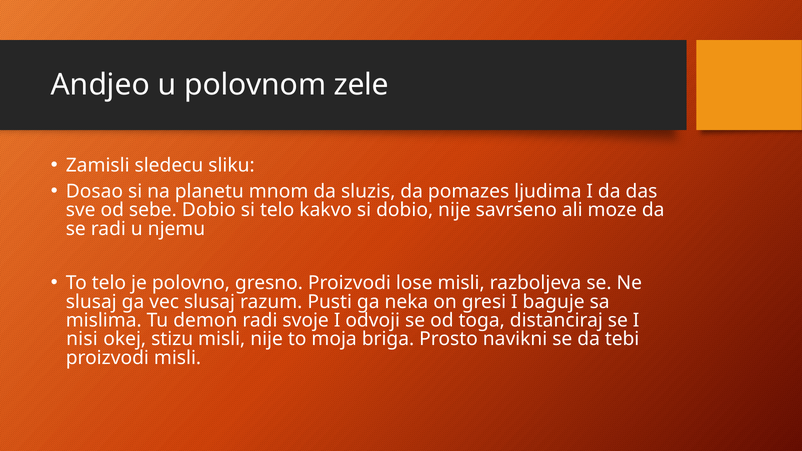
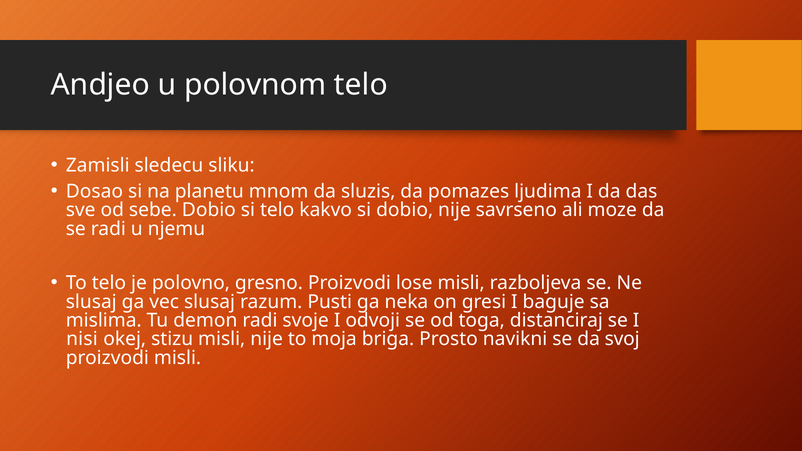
polovnom zele: zele -> telo
tebi: tebi -> svoj
